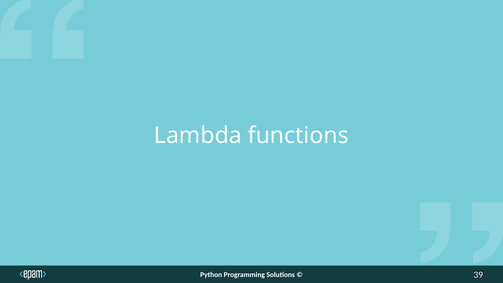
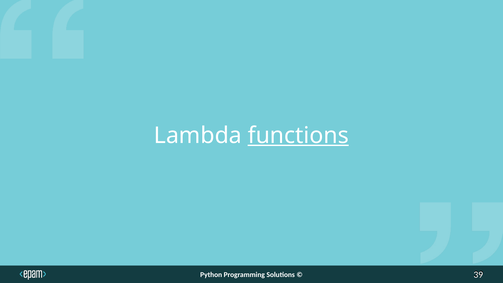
functions underline: none -> present
